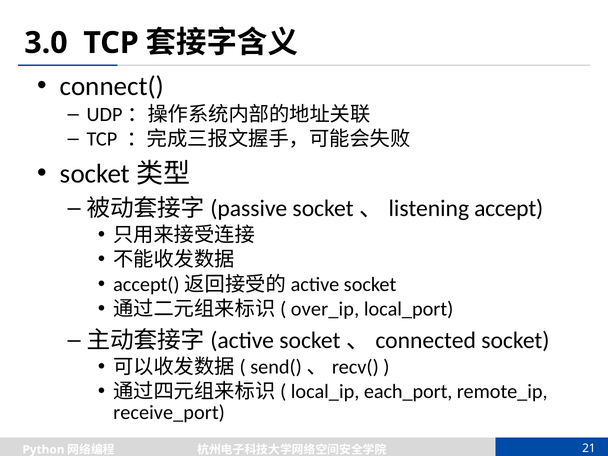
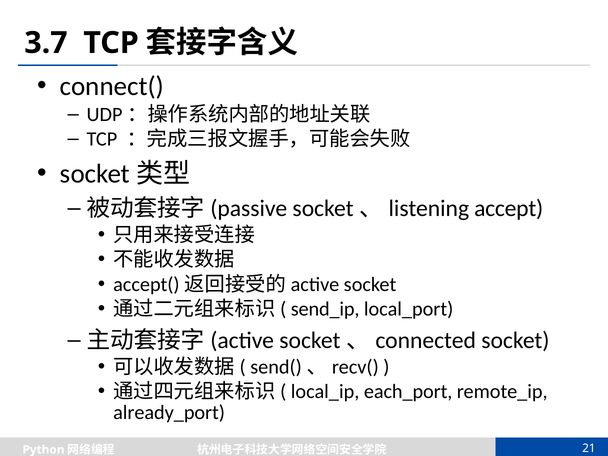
3.0: 3.0 -> 3.7
over_ip: over_ip -> send_ip
receive_port: receive_port -> already_port
